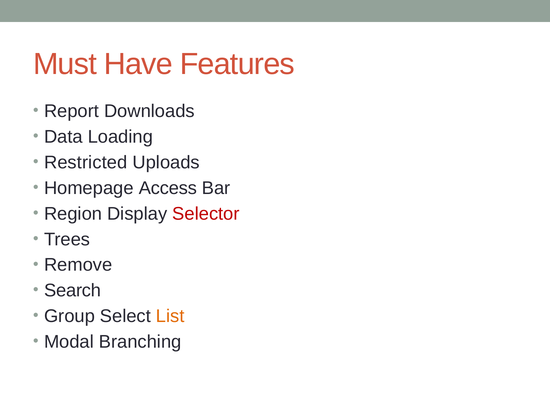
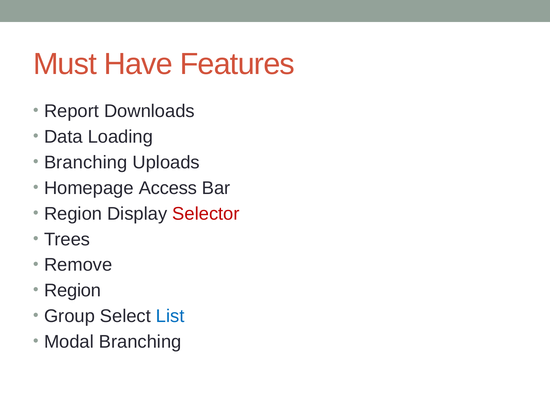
Restricted at (86, 163): Restricted -> Branching
Search at (73, 291): Search -> Region
List colour: orange -> blue
